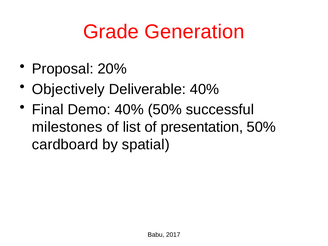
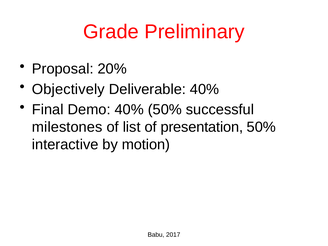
Generation: Generation -> Preliminary
cardboard: cardboard -> interactive
spatial: spatial -> motion
